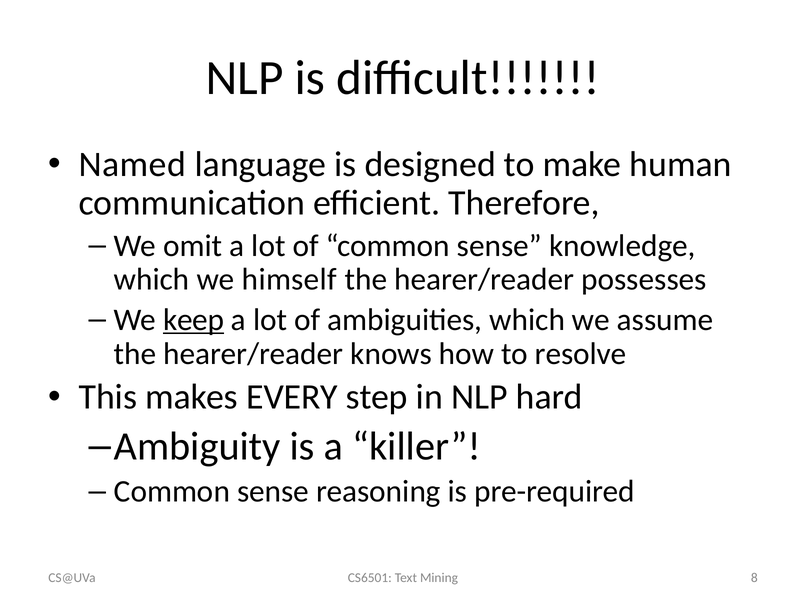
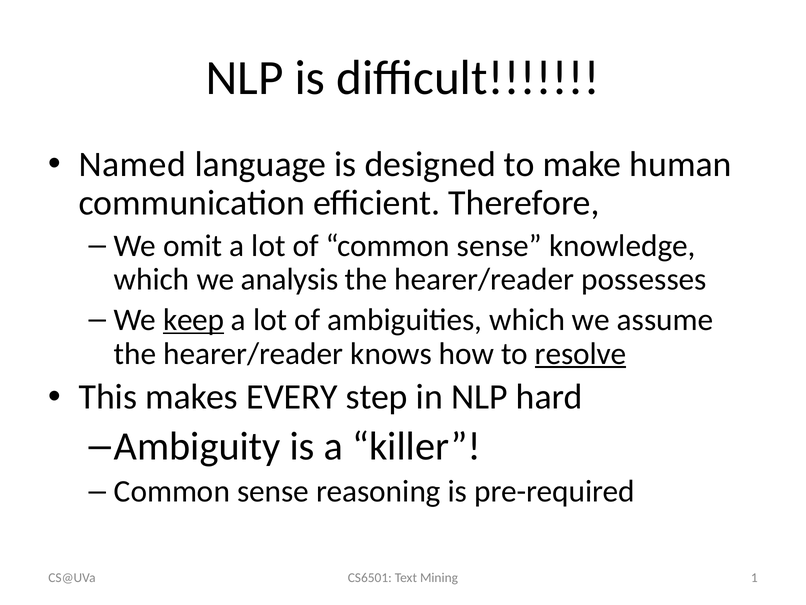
himself: himself -> analysis
resolve underline: none -> present
8: 8 -> 1
